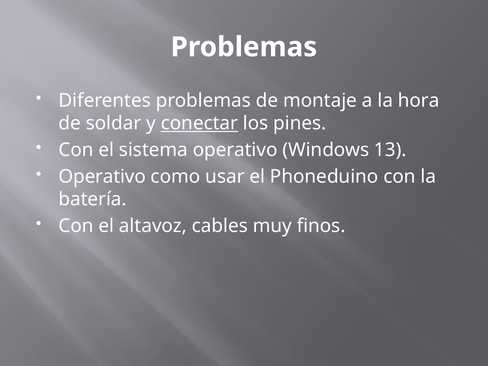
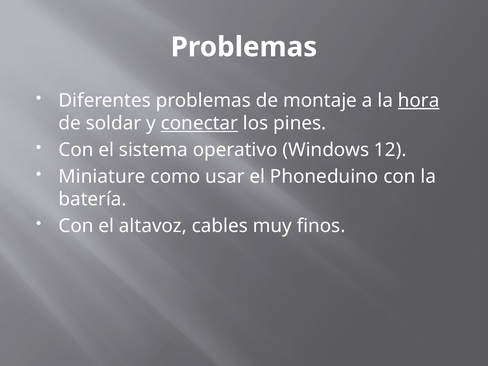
hora underline: none -> present
13: 13 -> 12
Operativo at (102, 176): Operativo -> Miniature
